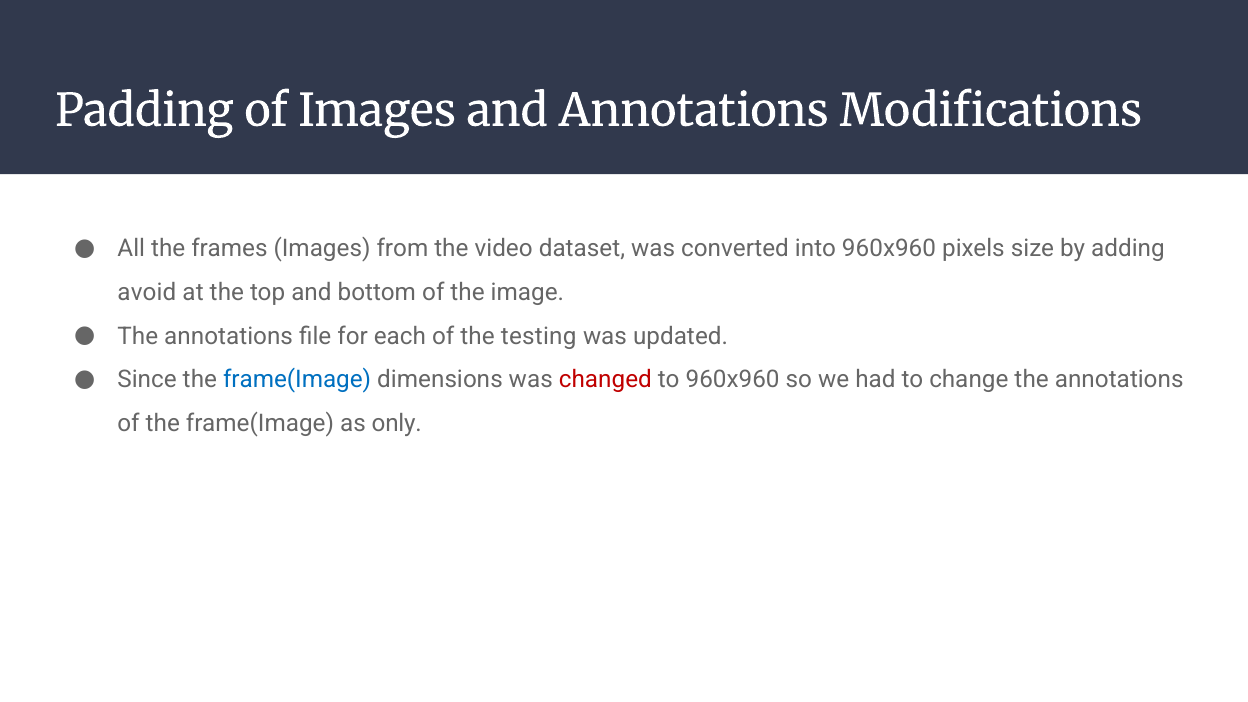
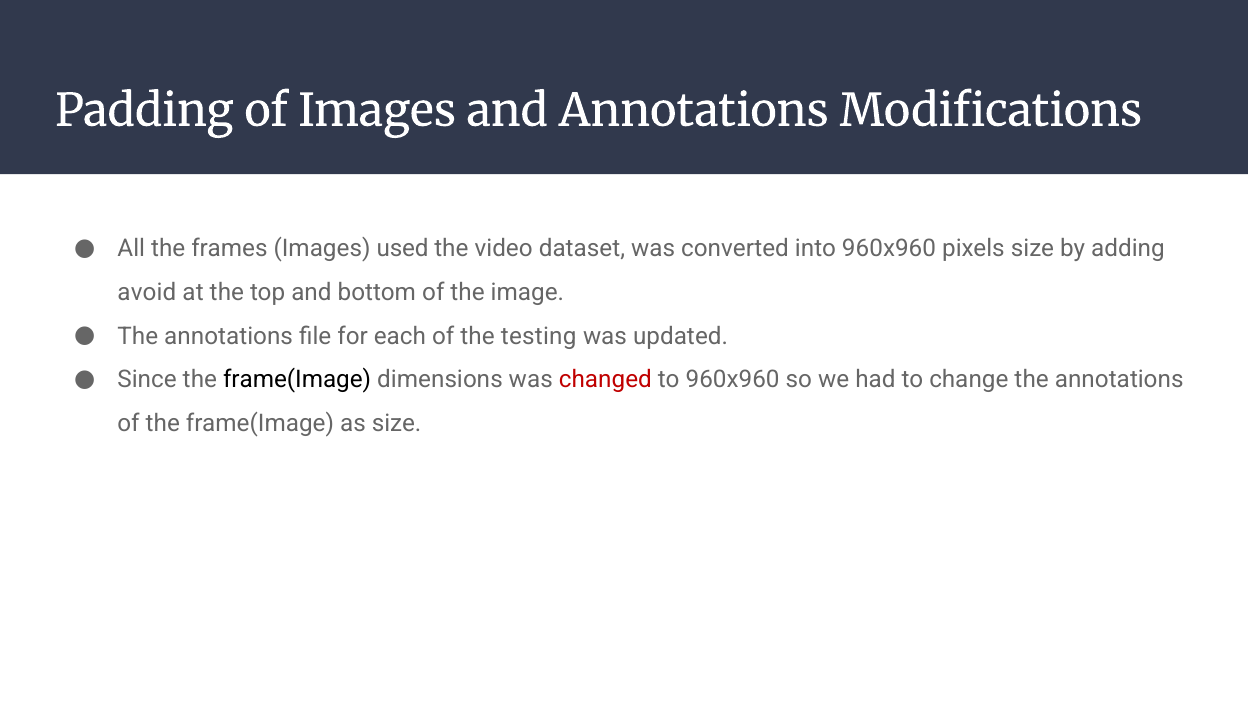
from: from -> used
frame(Image at (297, 380) colour: blue -> black
as only: only -> size
